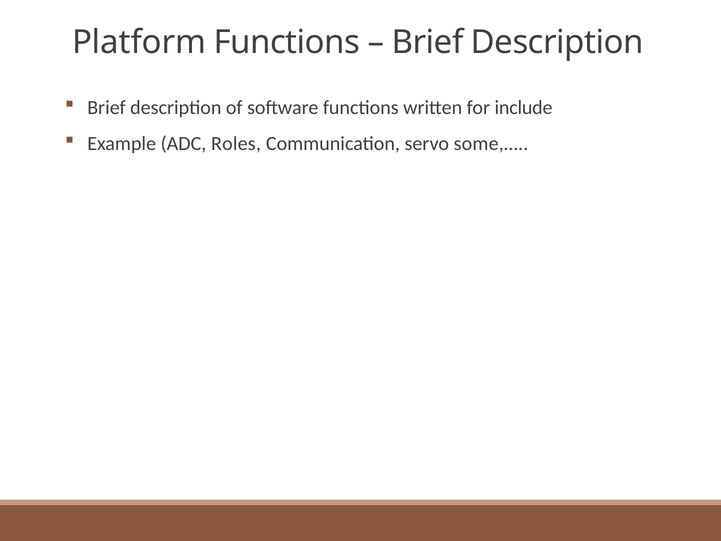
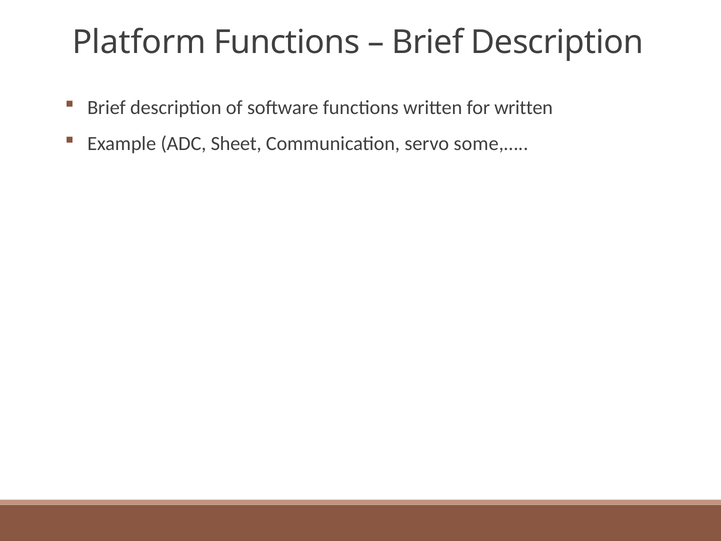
for include: include -> written
Roles: Roles -> Sheet
